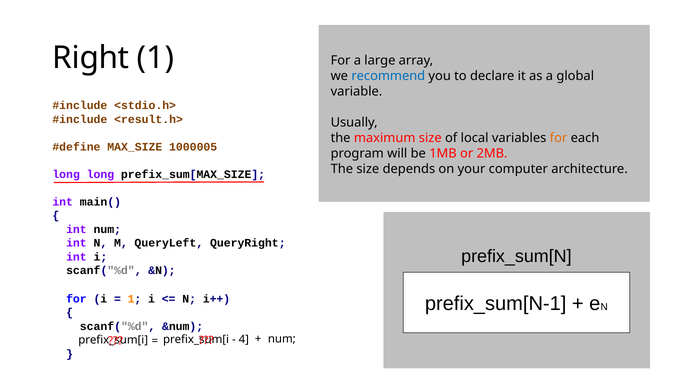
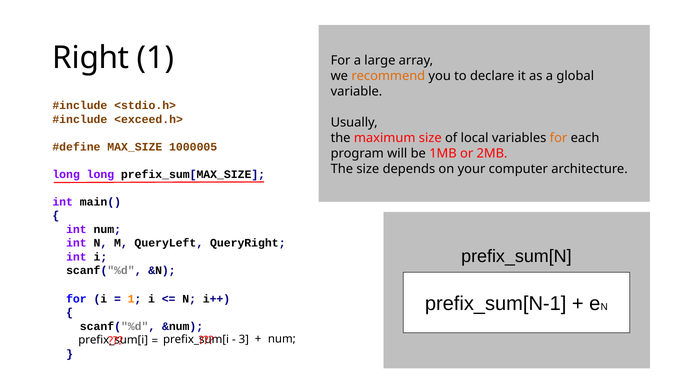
recommend colour: blue -> orange
<result.h>: <result.h> -> <exceed.h>
4: 4 -> 3
